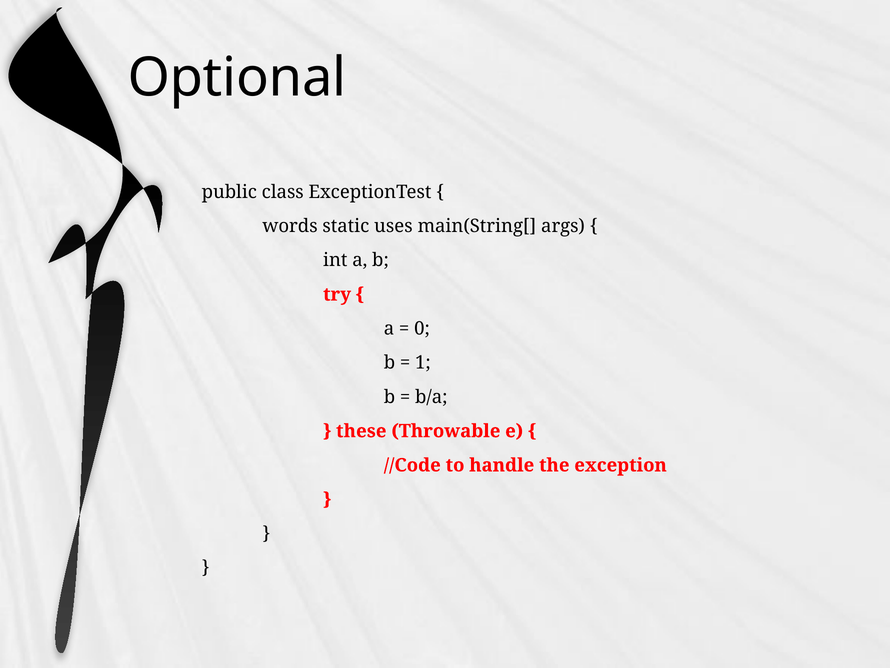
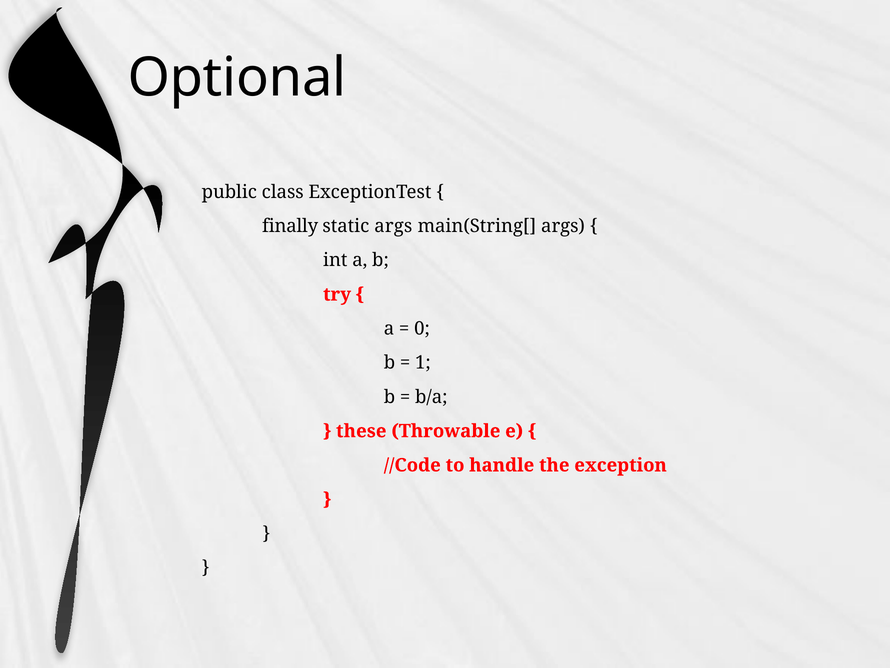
words: words -> finally
static uses: uses -> args
